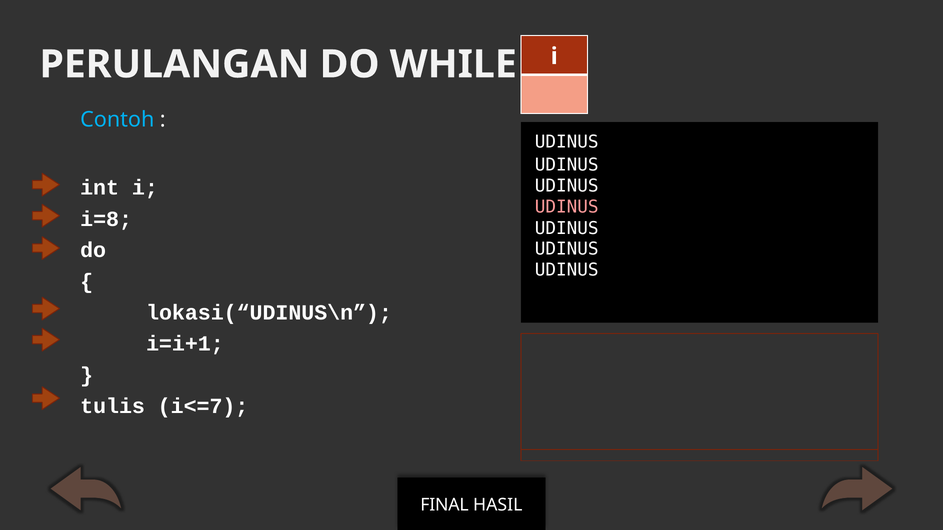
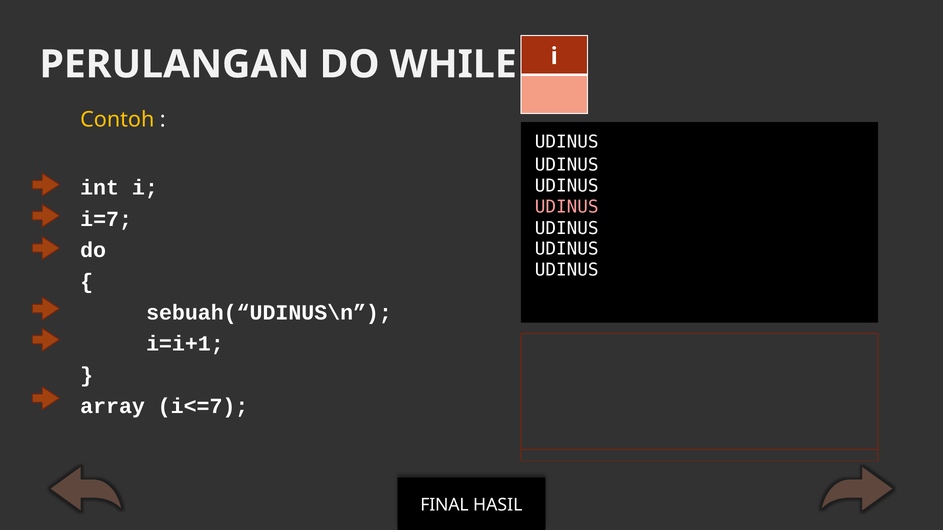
Contoh colour: light blue -> yellow
i=8: i=8 -> i=7
lokasi(“UDINUS\n: lokasi(“UDINUS\n -> sebuah(“UDINUS\n
tulis: tulis -> array
